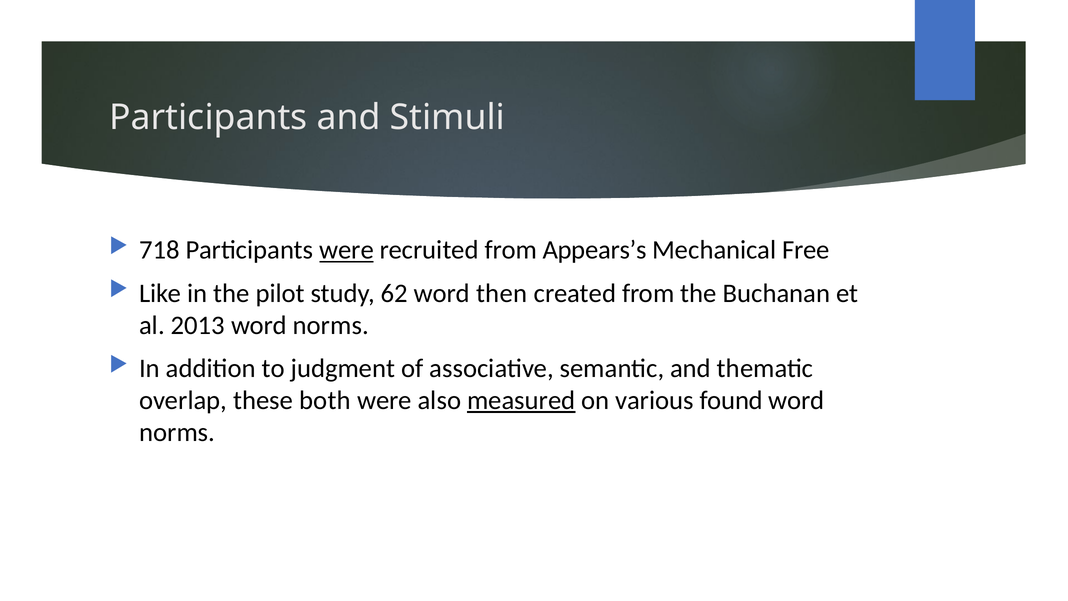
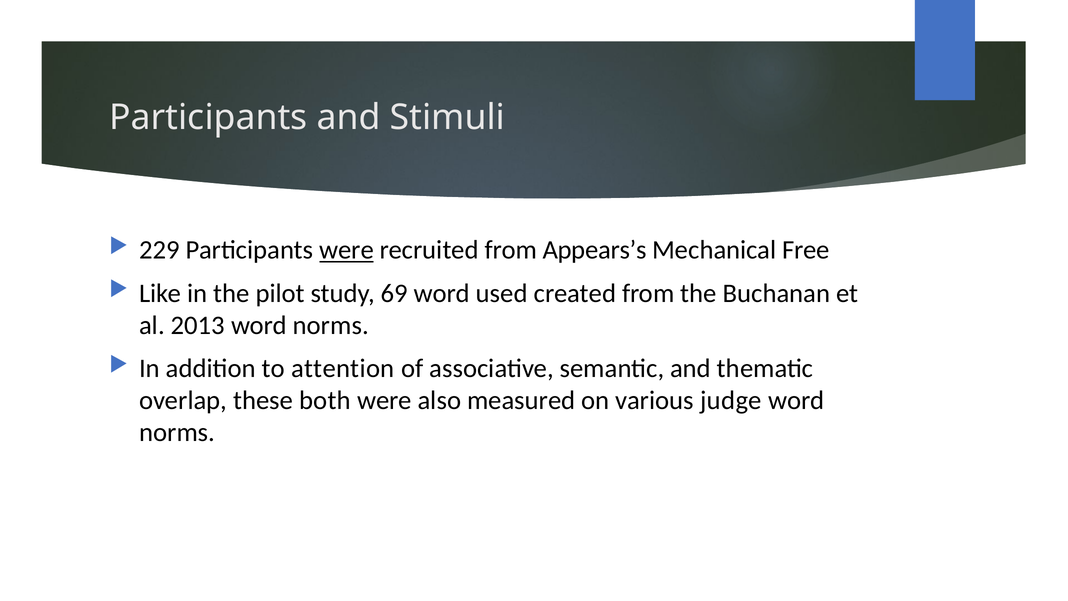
718: 718 -> 229
62: 62 -> 69
then: then -> used
judgment: judgment -> attention
measured underline: present -> none
found: found -> judge
